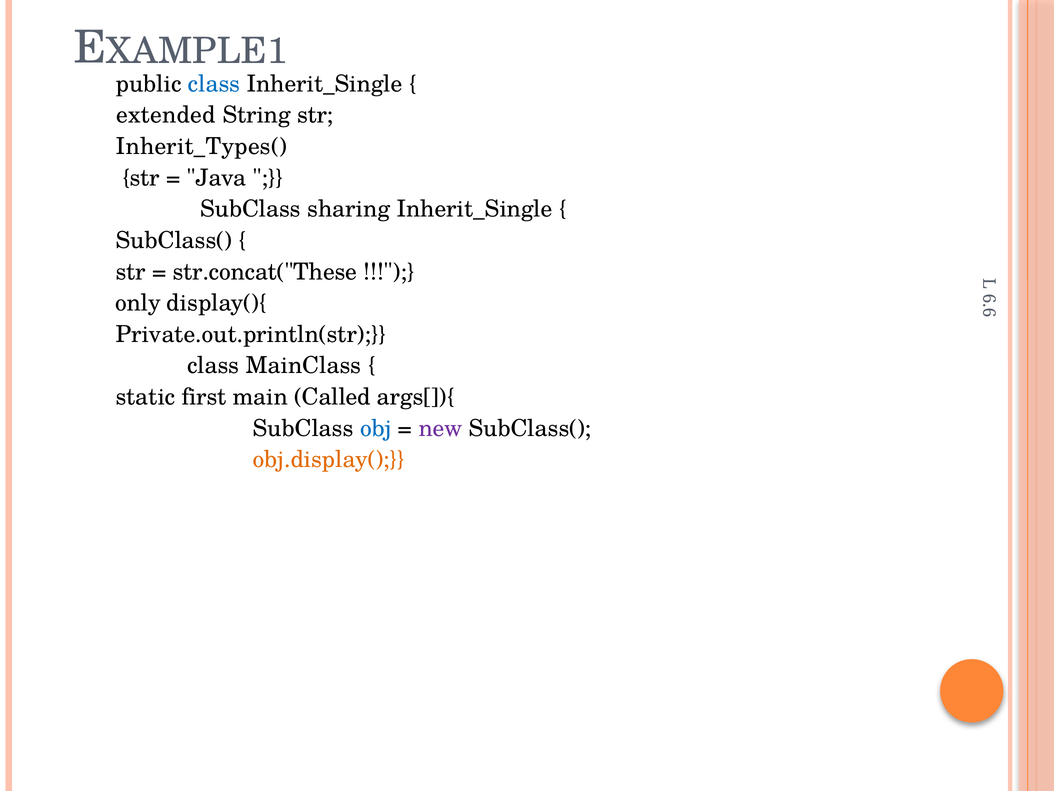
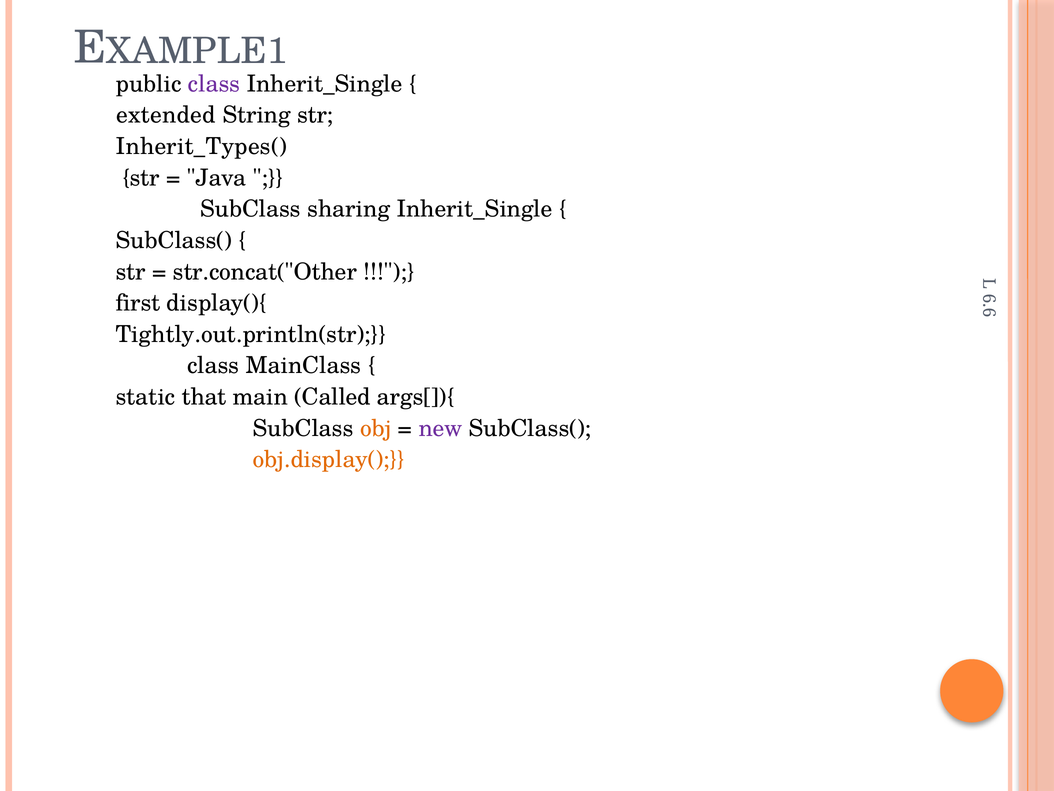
class at (214, 84) colour: blue -> purple
str.concat("These: str.concat("These -> str.concat("Other
only: only -> first
Private.out.println(str: Private.out.println(str -> Tightly.out.println(str
first: first -> that
obj colour: blue -> orange
